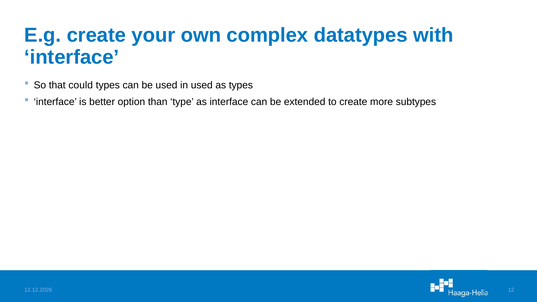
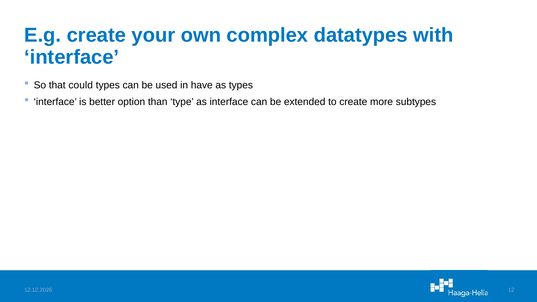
in used: used -> have
